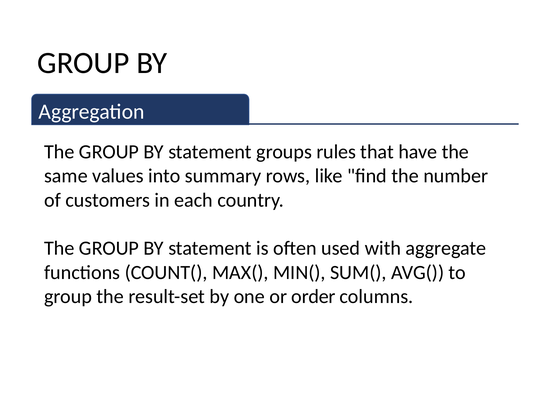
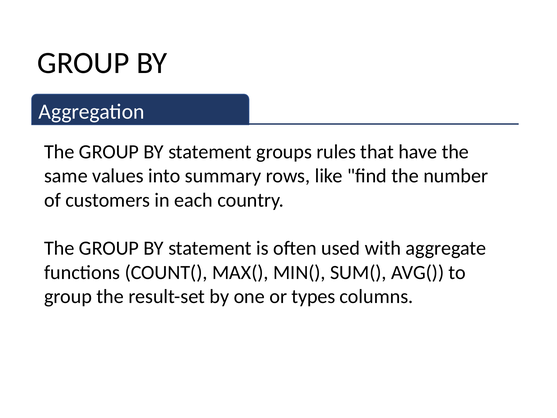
order: order -> types
